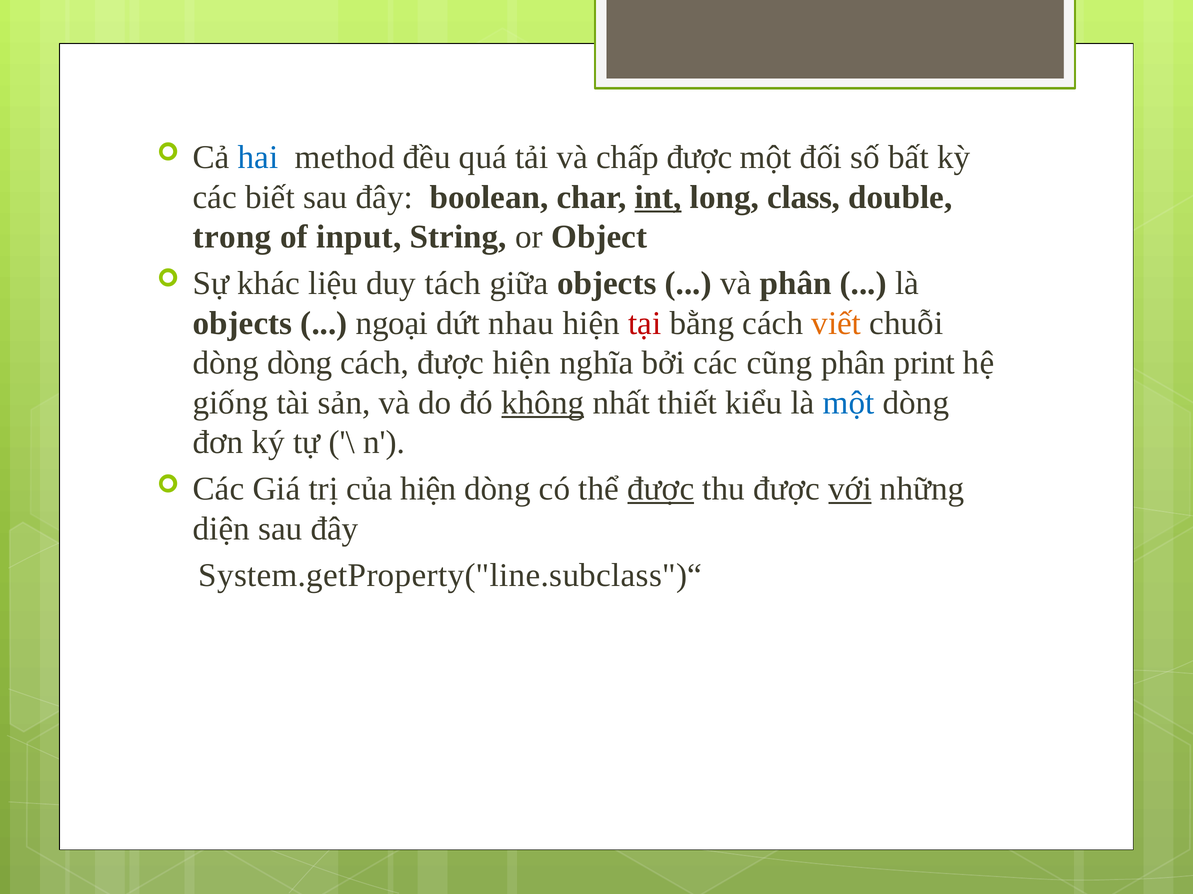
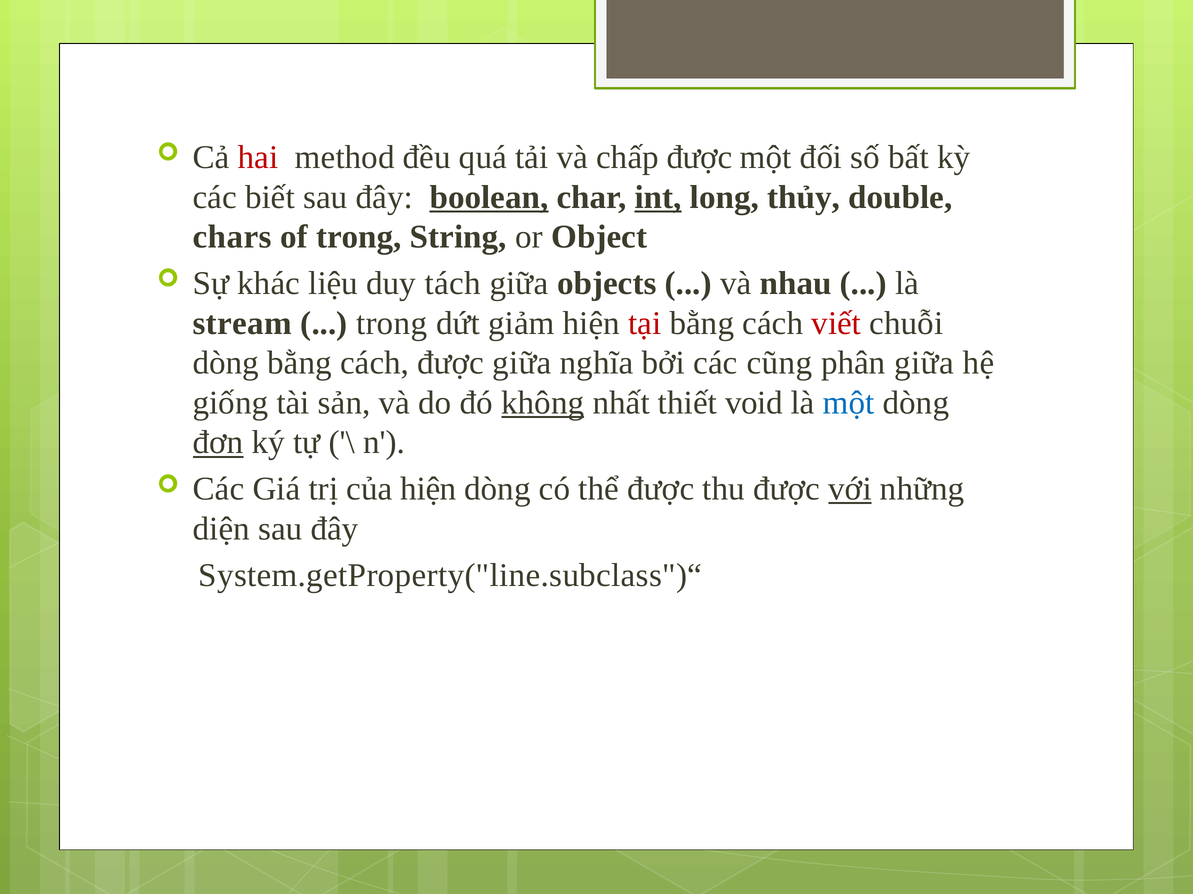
hai colour: blue -> red
boolean underline: none -> present
class: class -> thủy
trong: trong -> chars
of input: input -> trong
và phân: phân -> nhau
objects at (242, 323): objects -> stream
ngoại at (392, 323): ngoại -> trong
nhau: nhau -> giảm
viết colour: orange -> red
dòng dòng: dòng -> bằng
được hiện: hiện -> giữa
phân print: print -> giữa
kiểu: kiểu -> void
đơn underline: none -> present
được at (661, 489) underline: present -> none
